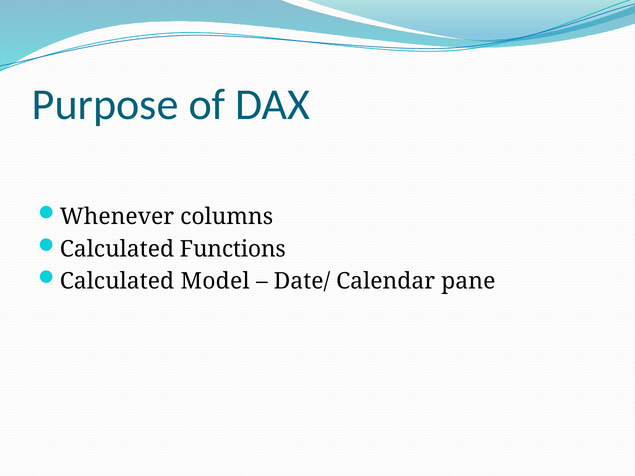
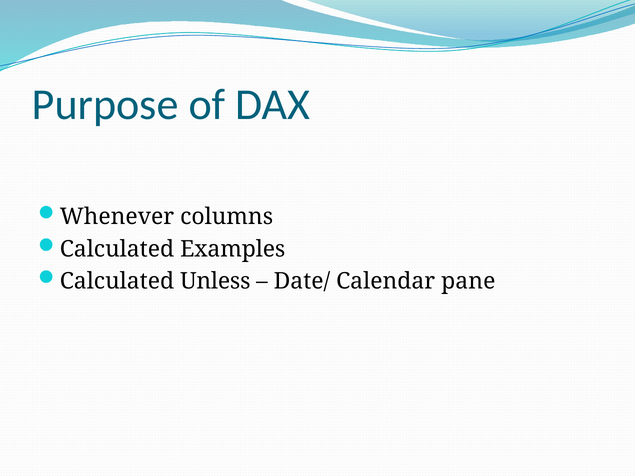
Functions: Functions -> Examples
Model: Model -> Unless
